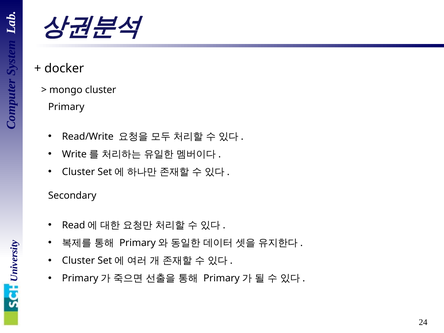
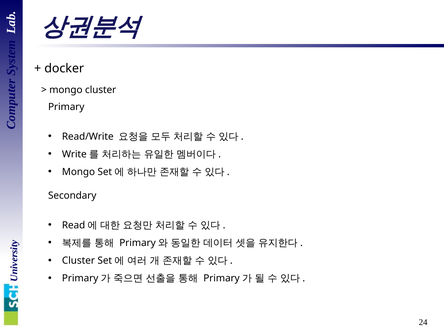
Cluster at (78, 172): Cluster -> Mongo
